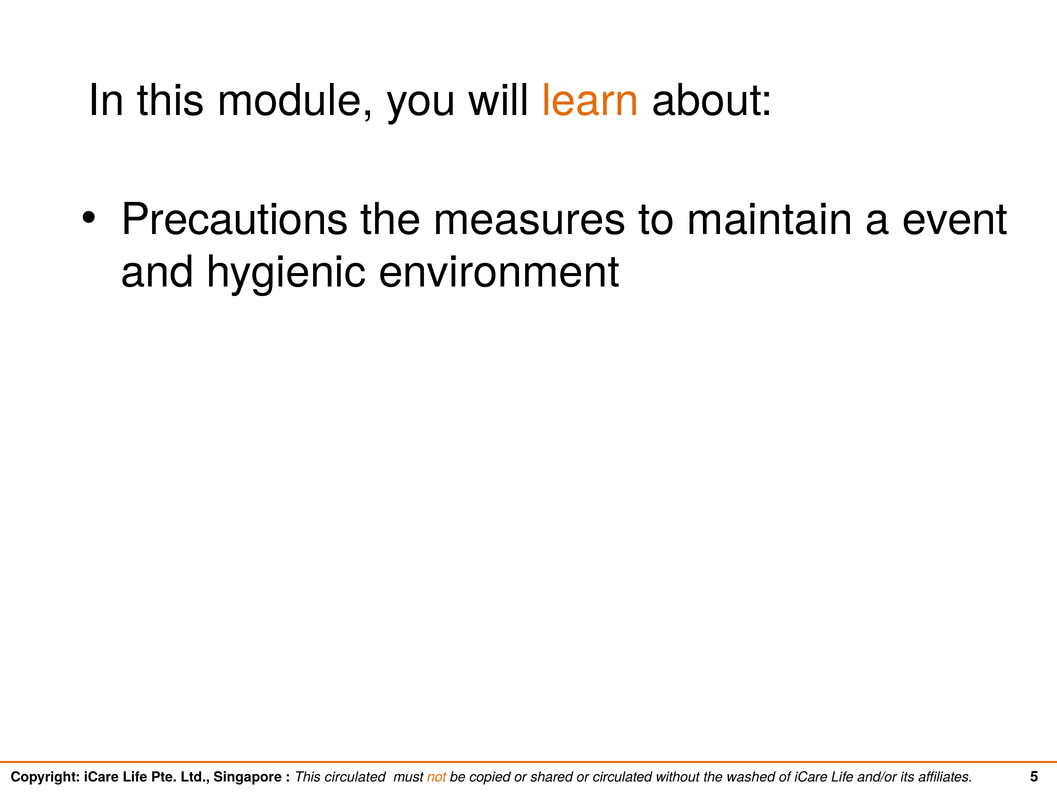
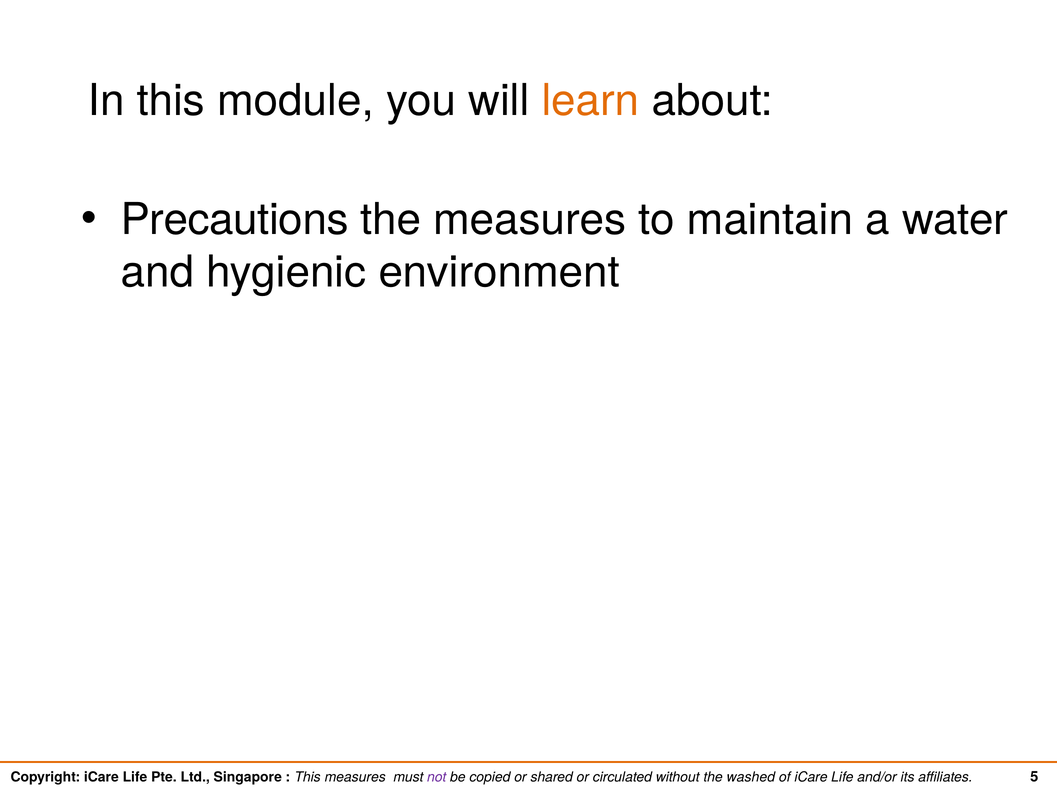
event: event -> water
This circulated: circulated -> measures
not colour: orange -> purple
